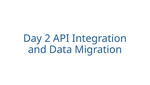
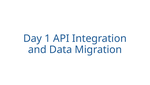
2: 2 -> 1
